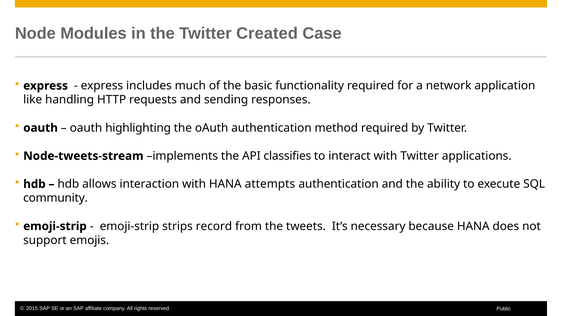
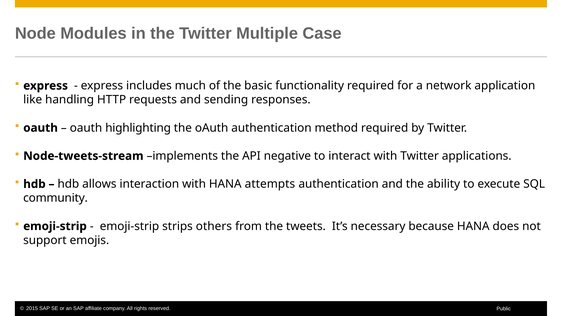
Created: Created -> Multiple
classifies: classifies -> negative
record: record -> others
